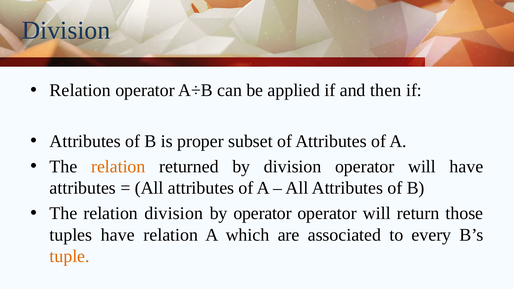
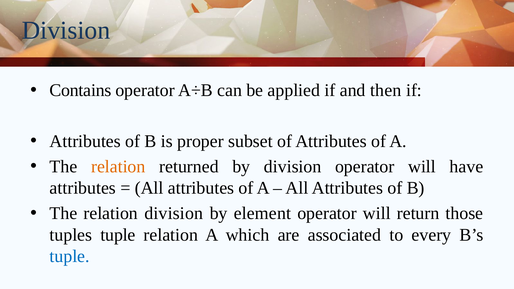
Relation at (80, 90): Relation -> Contains
by operator: operator -> element
tuples have: have -> tuple
tuple at (70, 256) colour: orange -> blue
